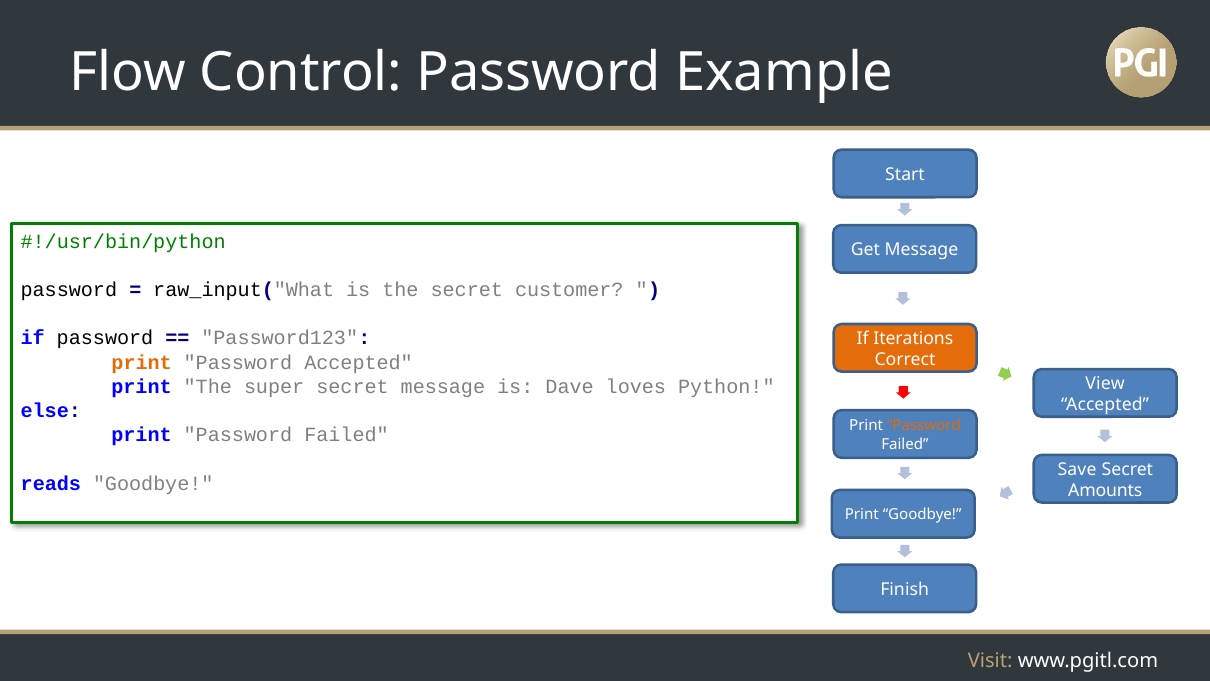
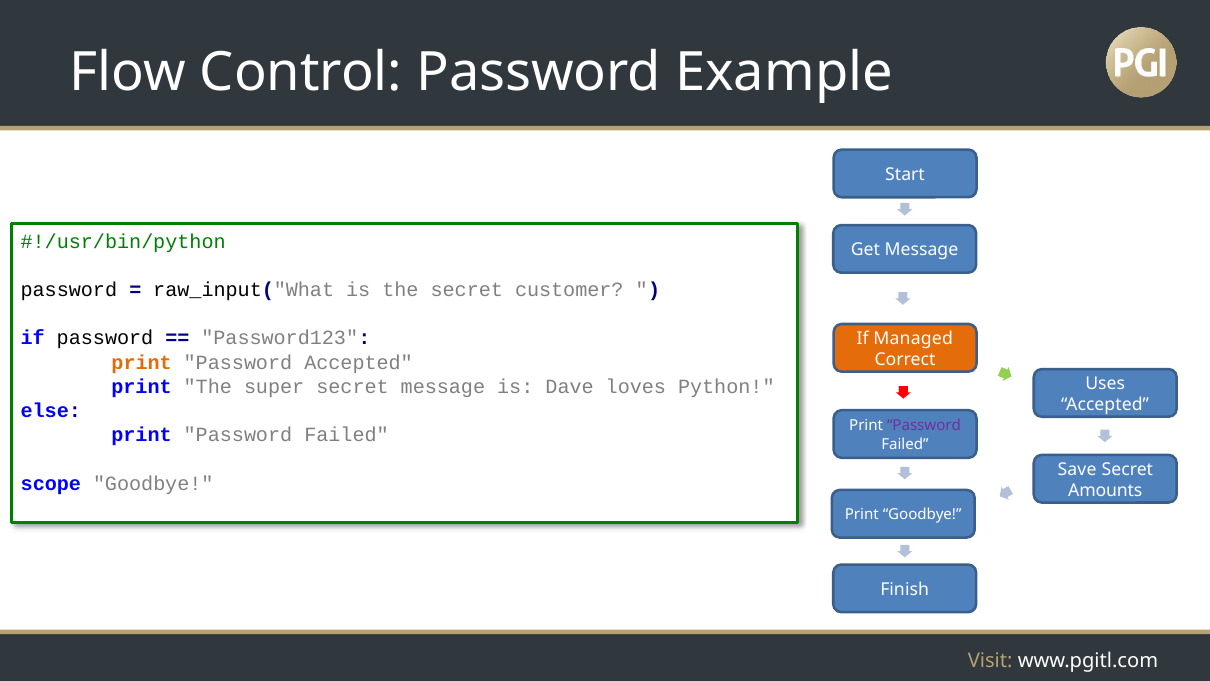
Iterations: Iterations -> Managed
View: View -> Uses
Password at (924, 426) colour: orange -> purple
reads: reads -> scope
